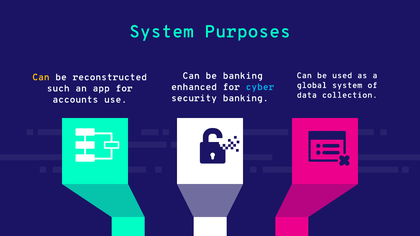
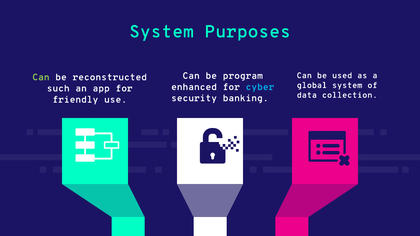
be banking: banking -> program
Can at (41, 77) colour: yellow -> light green
accounts: accounts -> friendly
